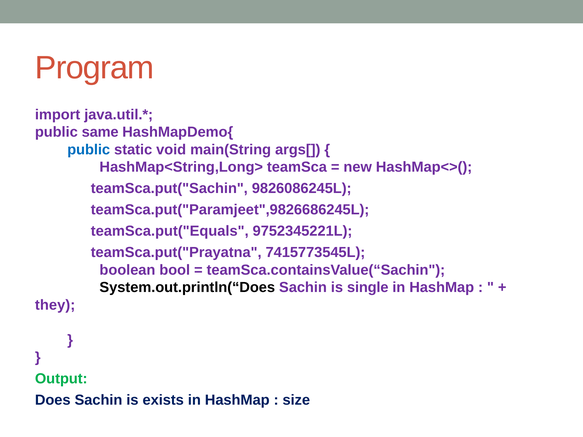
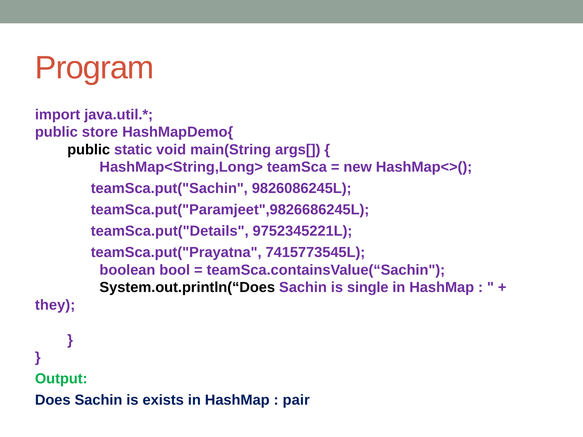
same: same -> store
public at (89, 150) colour: blue -> black
teamSca.put("Equals: teamSca.put("Equals -> teamSca.put("Details
size: size -> pair
